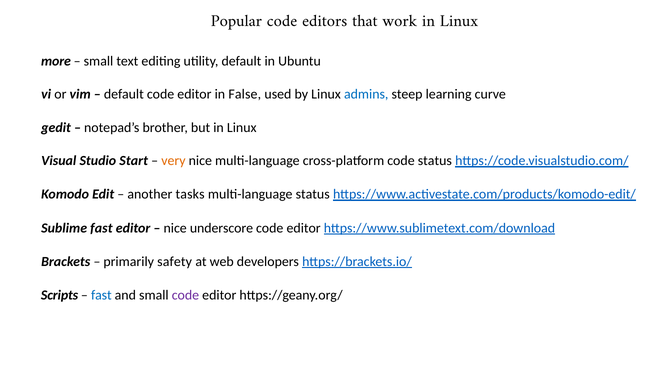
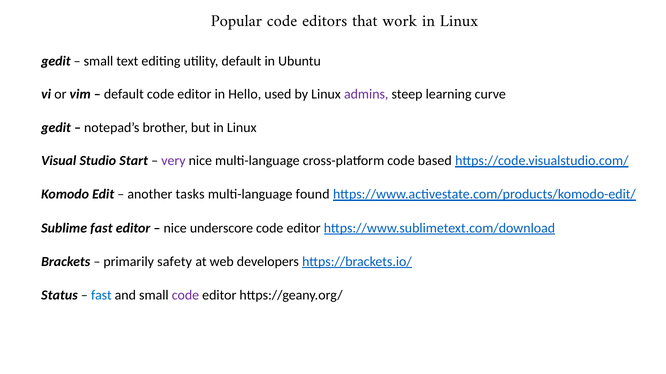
more at (56, 61): more -> gedit
False: False -> Hello
admins colour: blue -> purple
very colour: orange -> purple
code status: status -> based
multi-language status: status -> found
Scripts: Scripts -> Status
